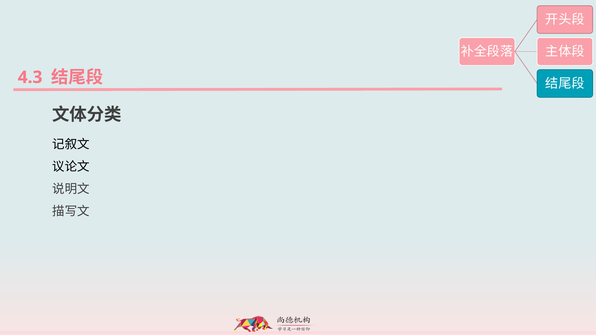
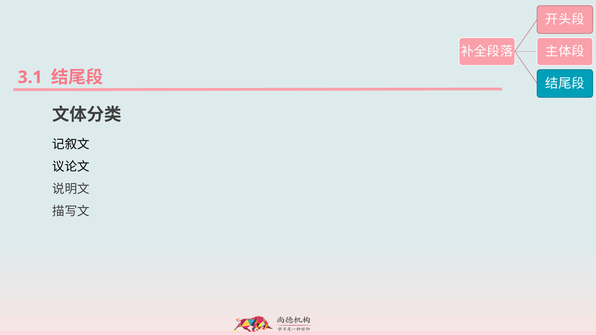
4.3: 4.3 -> 3.1
